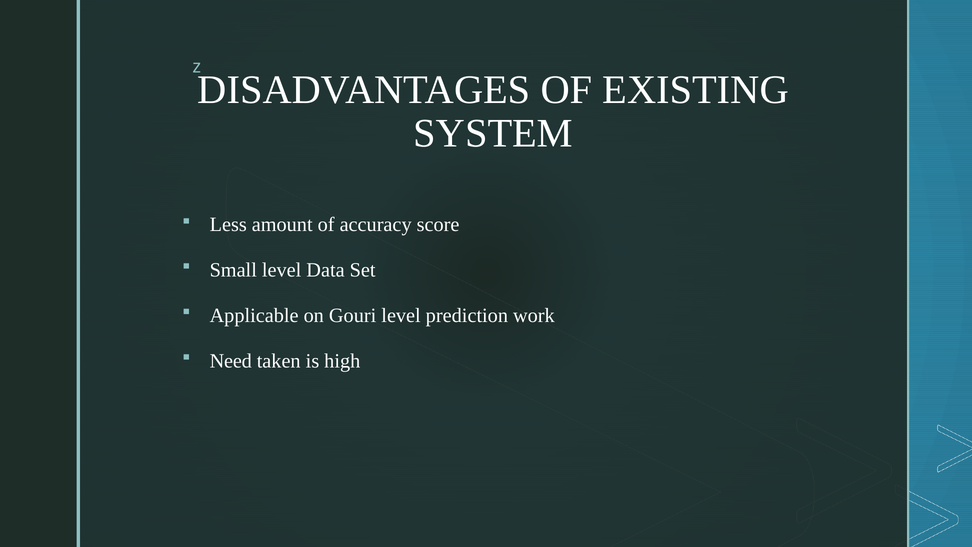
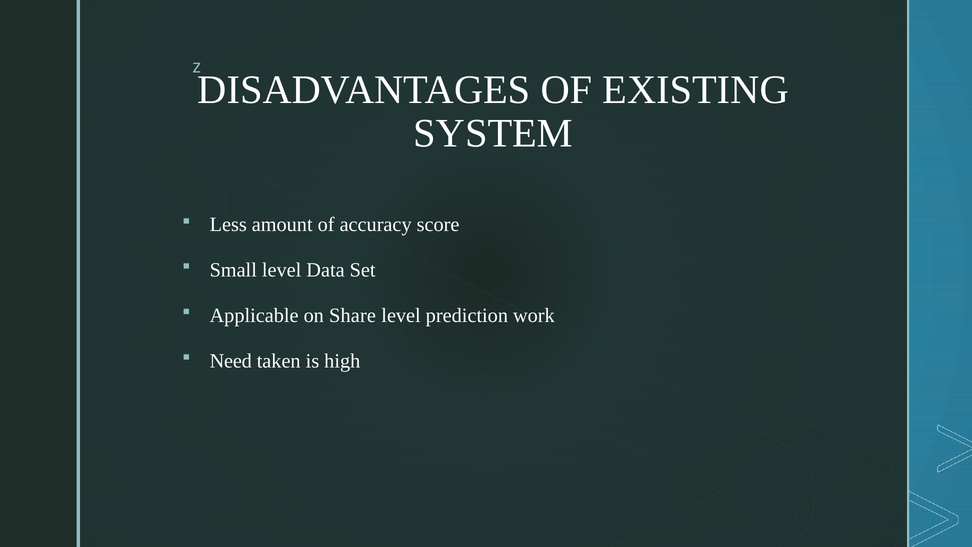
Gouri: Gouri -> Share
